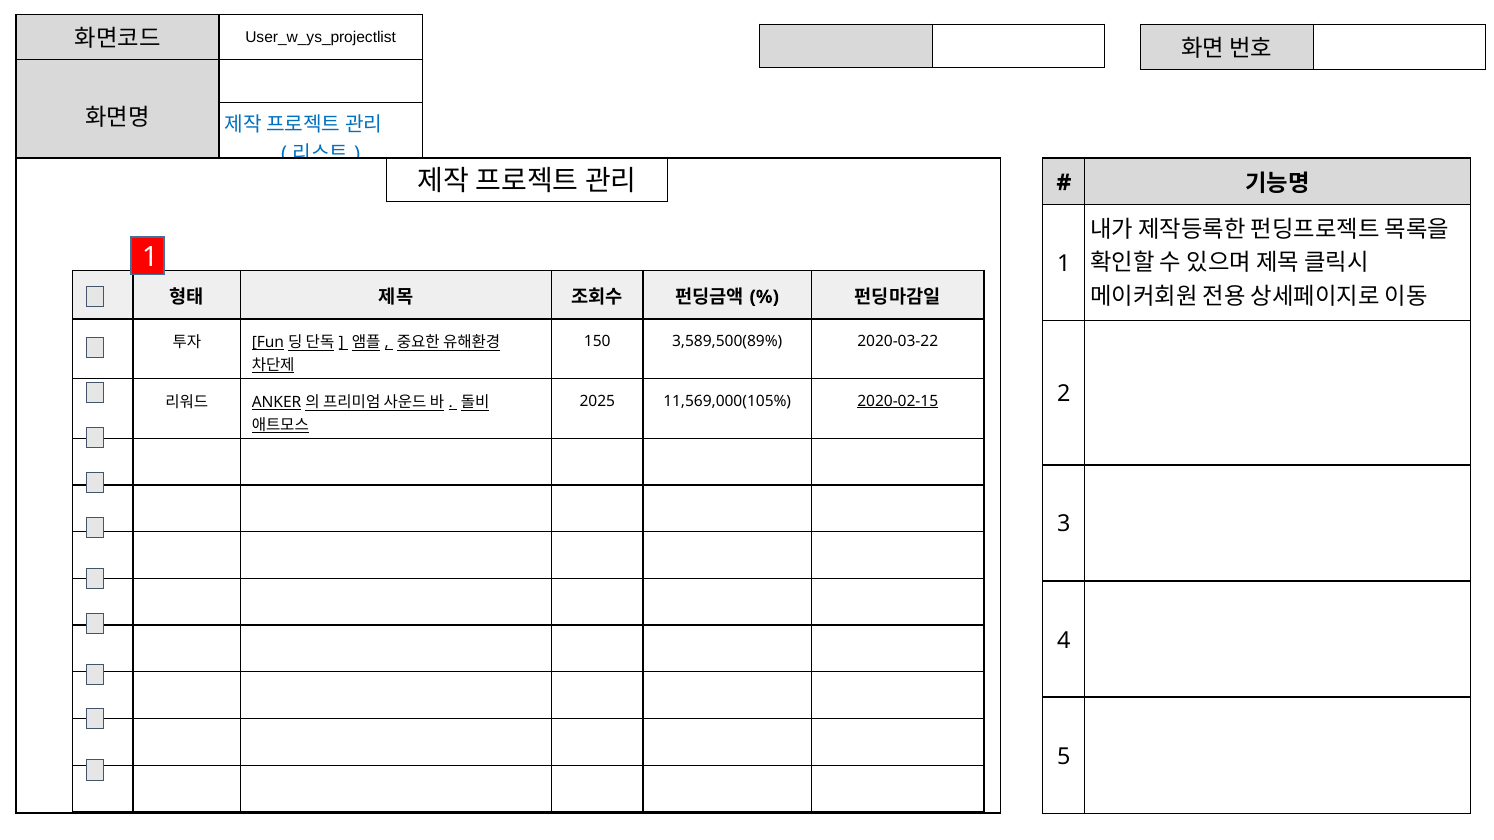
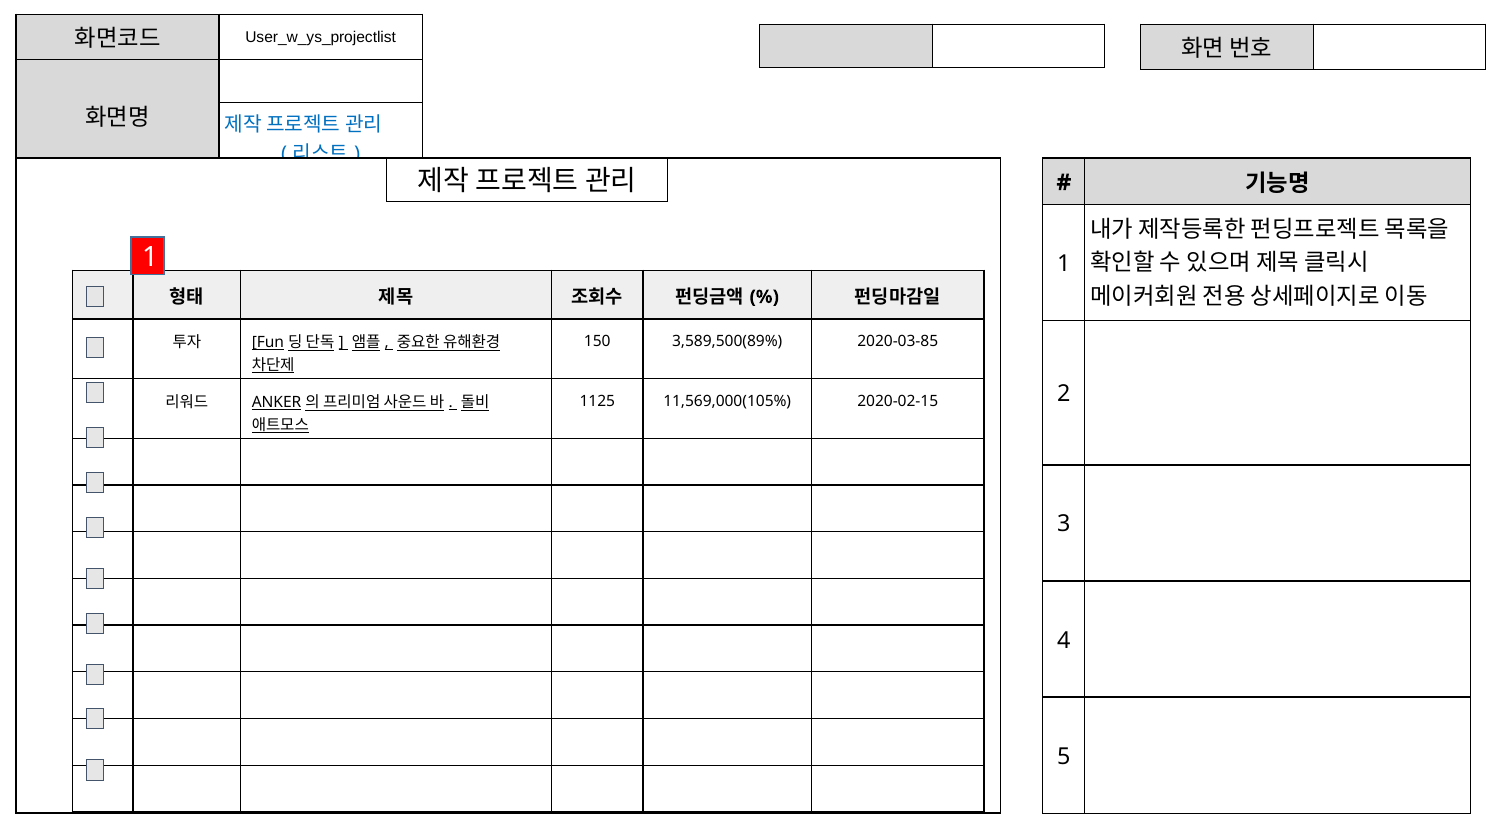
2020-03-22: 2020-03-22 -> 2020-03-85
2025: 2025 -> 1125
2020-02-15 underline: present -> none
